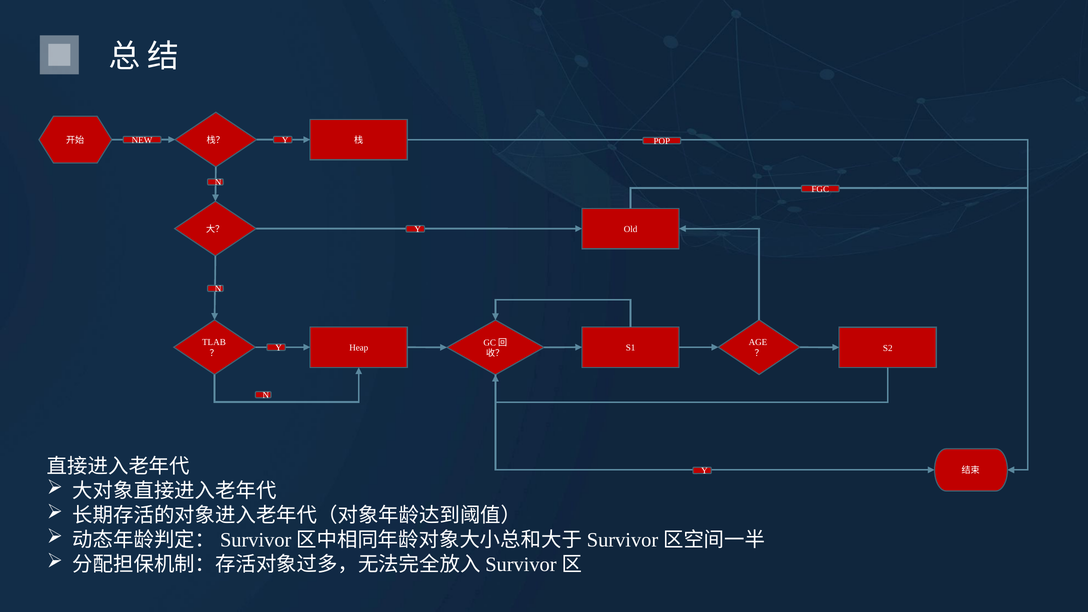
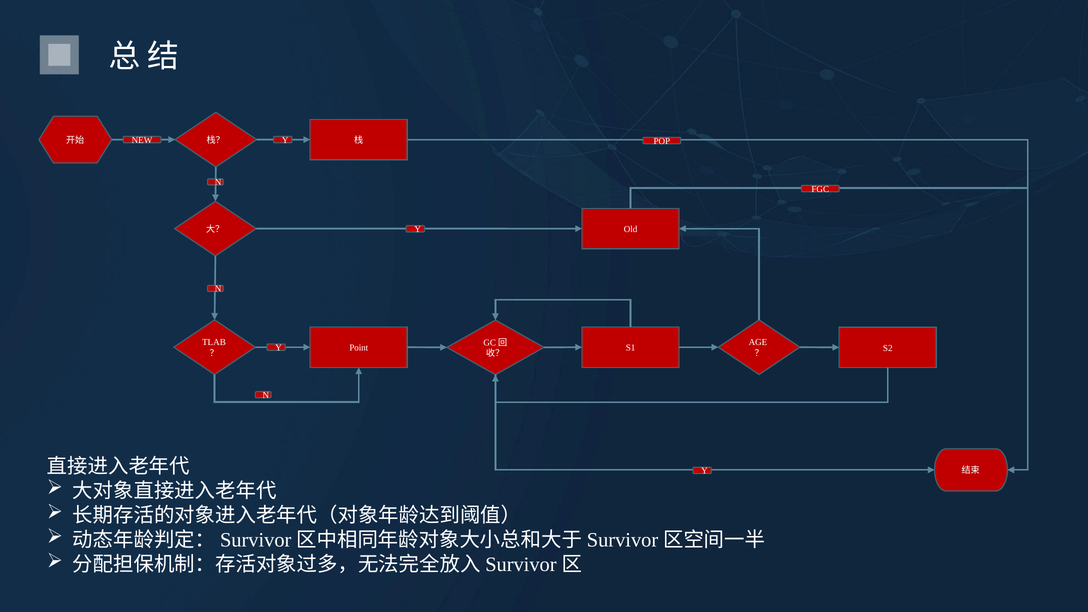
Heap: Heap -> Point
